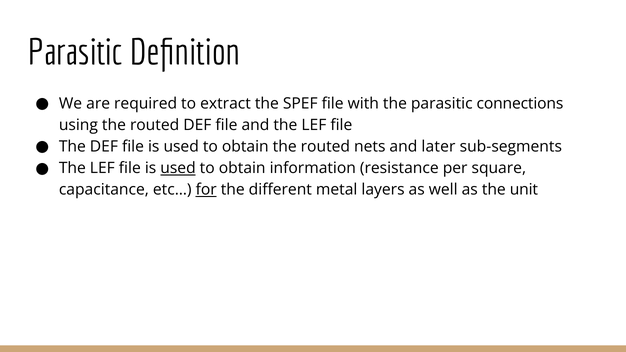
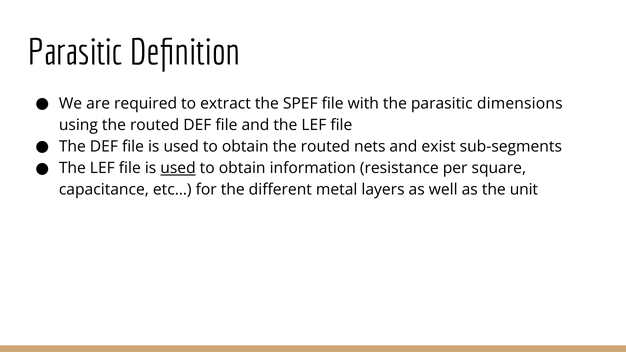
connections: connections -> dimensions
later: later -> exist
for underline: present -> none
